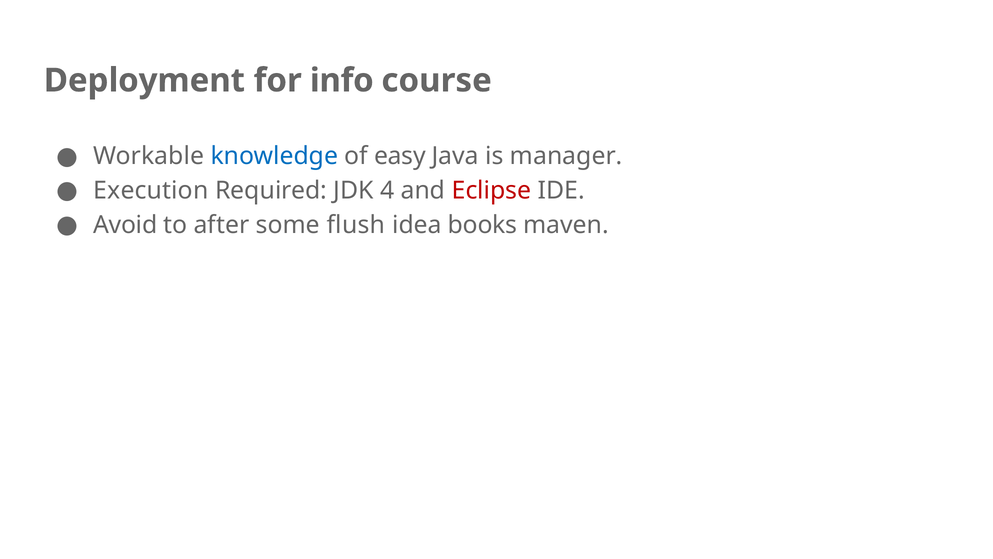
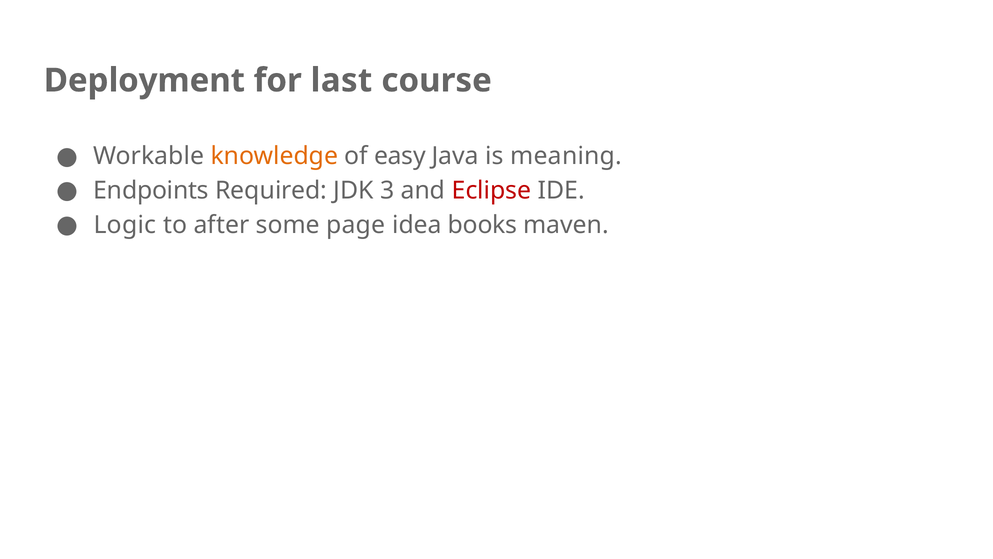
info: info -> last
knowledge colour: blue -> orange
manager: manager -> meaning
Execution: Execution -> Endpoints
4: 4 -> 3
Avoid: Avoid -> Logic
flush: flush -> page
